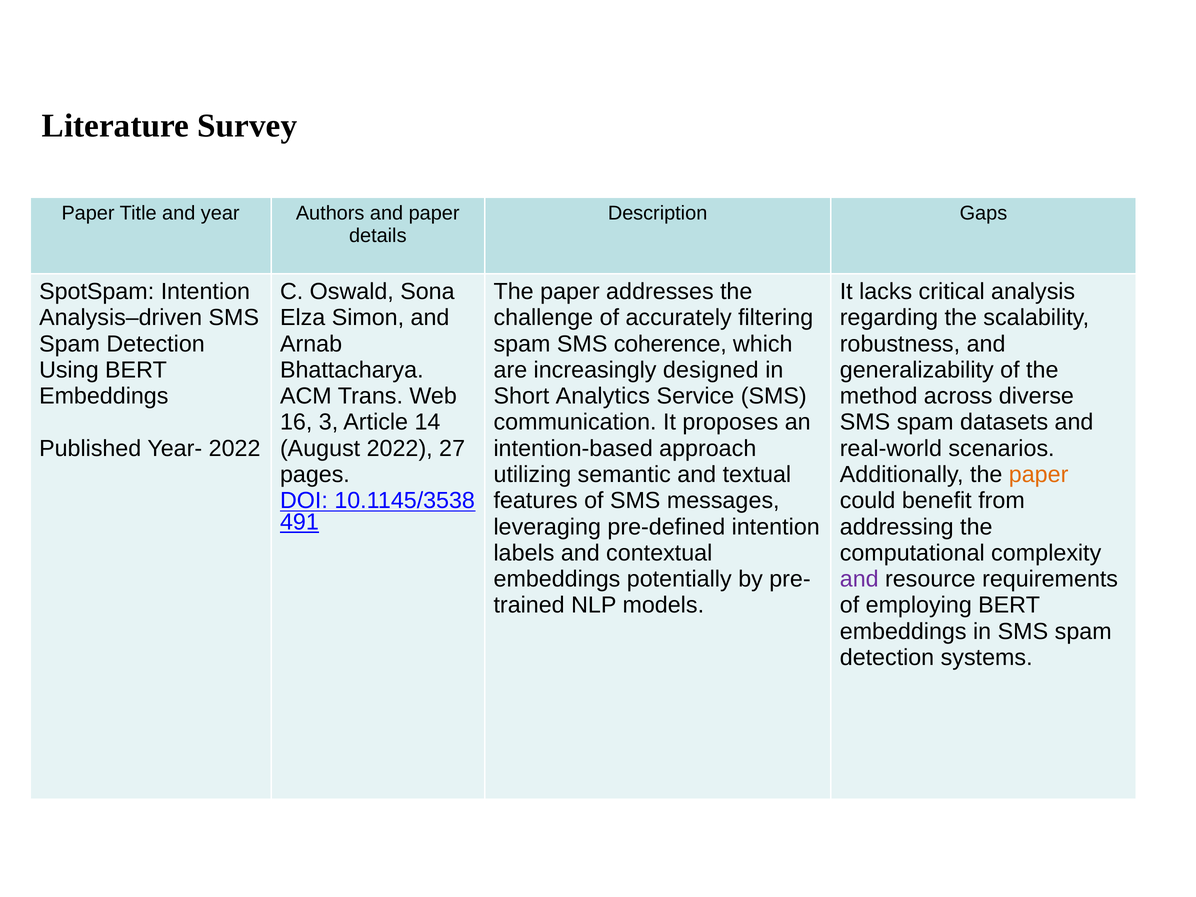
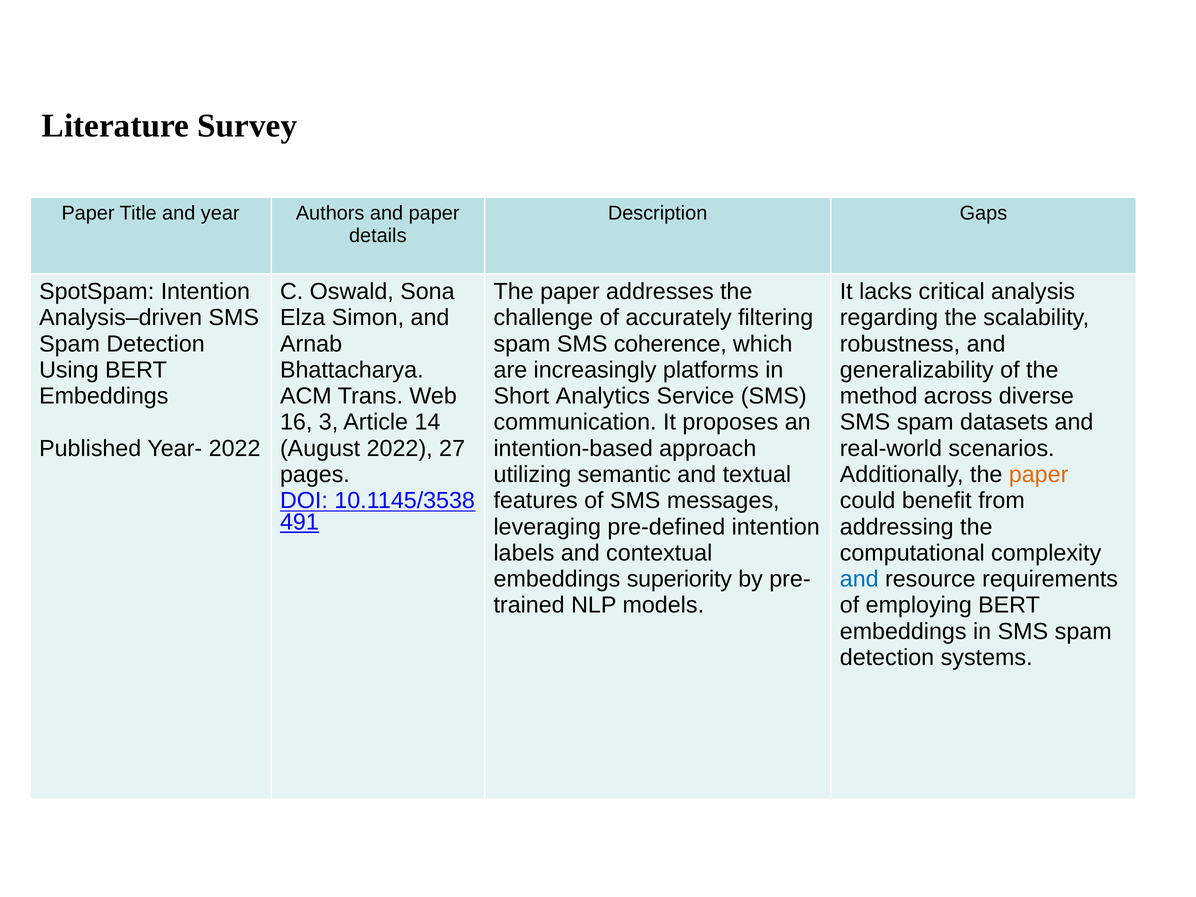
designed: designed -> platforms
potentially: potentially -> superiority
and at (859, 579) colour: purple -> blue
